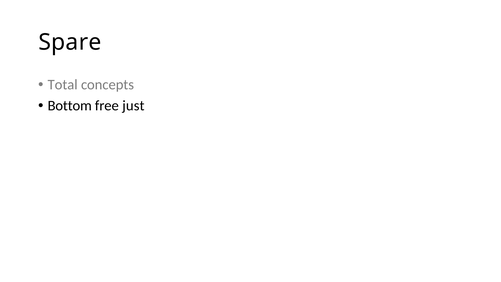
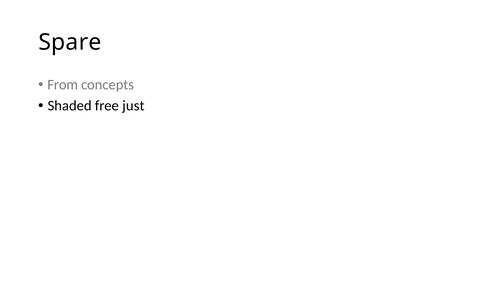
Total: Total -> From
Bottom: Bottom -> Shaded
